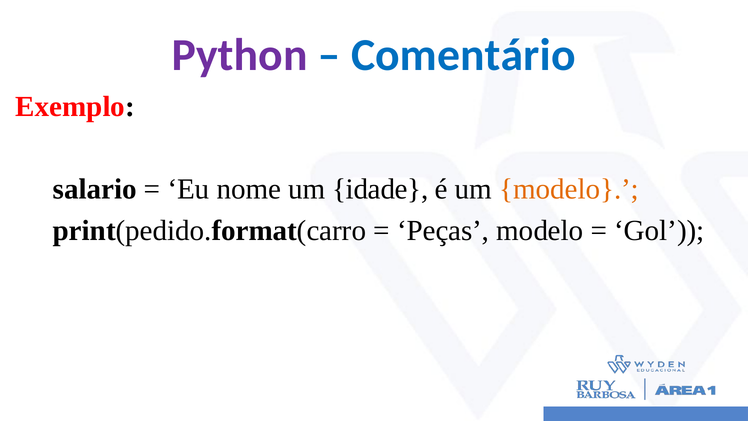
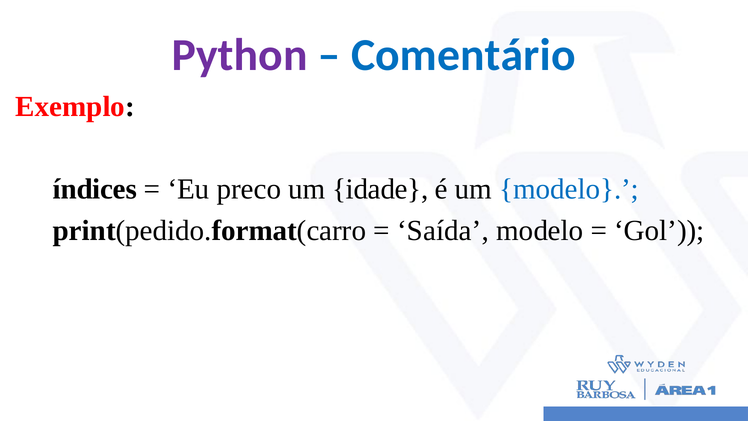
salario: salario -> índices
nome: nome -> preco
modelo at (569, 189) colour: orange -> blue
Peças: Peças -> Saída
